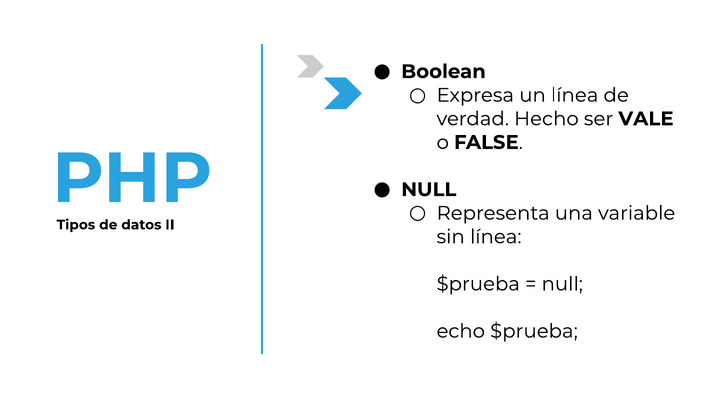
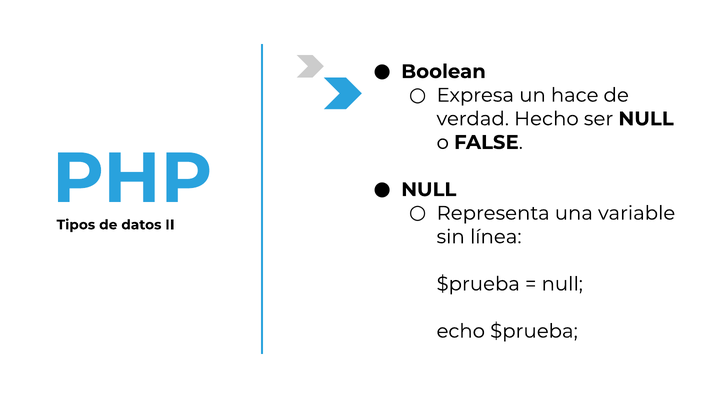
un línea: línea -> hace
ser VALE: VALE -> NULL
